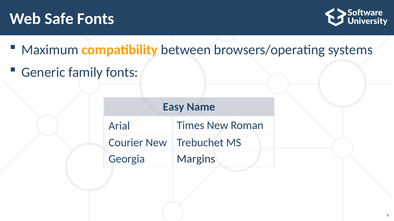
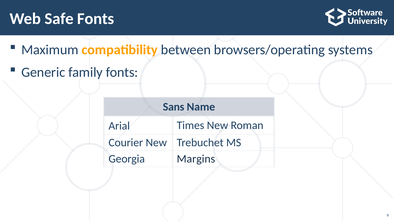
Easy: Easy -> Sans
